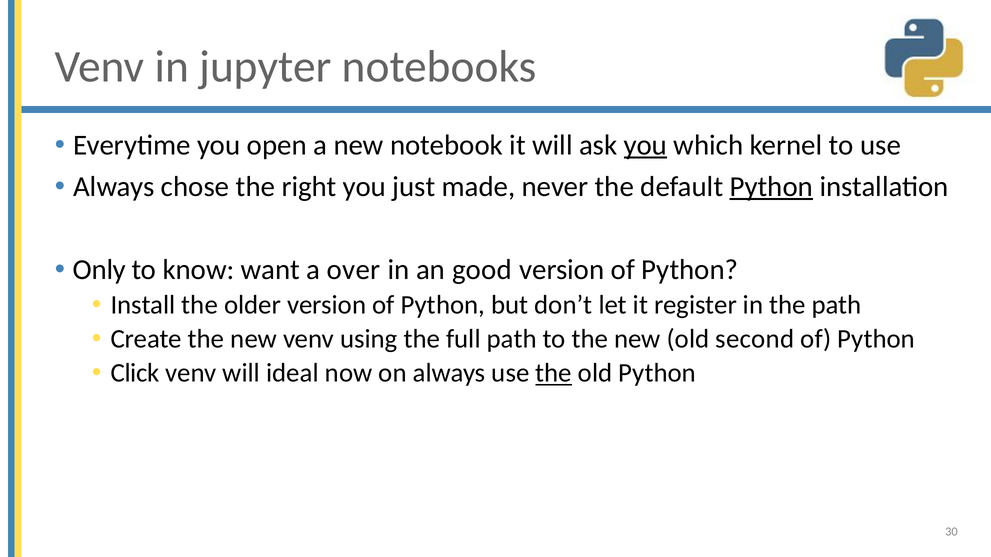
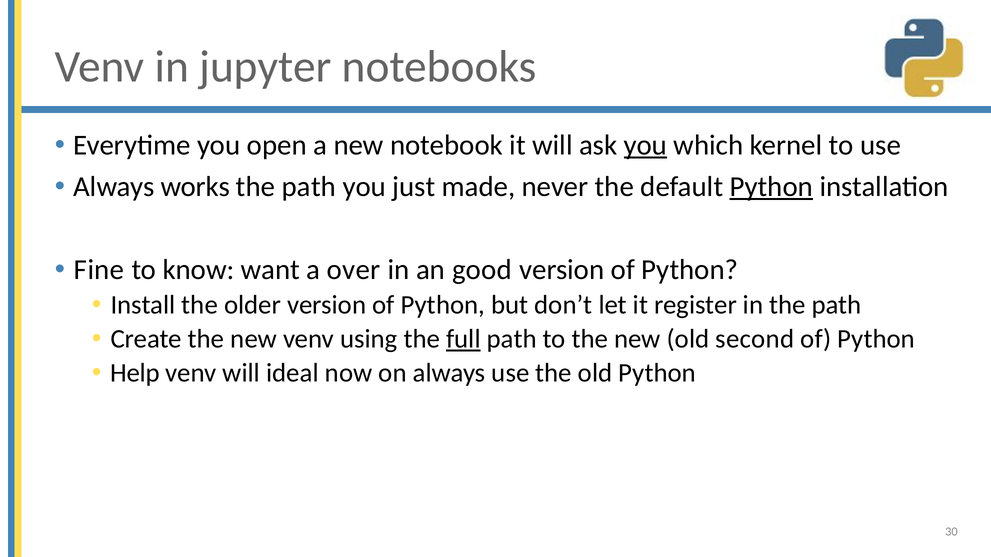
chose: chose -> works
right at (309, 187): right -> path
Only: Only -> Fine
full underline: none -> present
Click: Click -> Help
the at (554, 373) underline: present -> none
